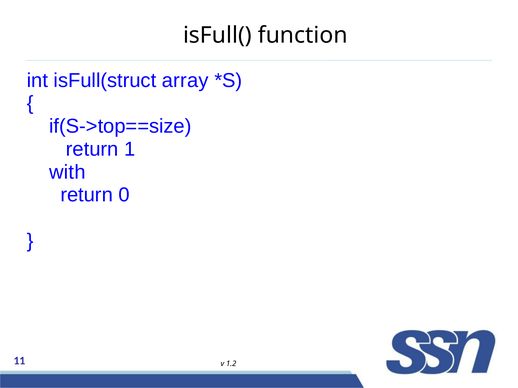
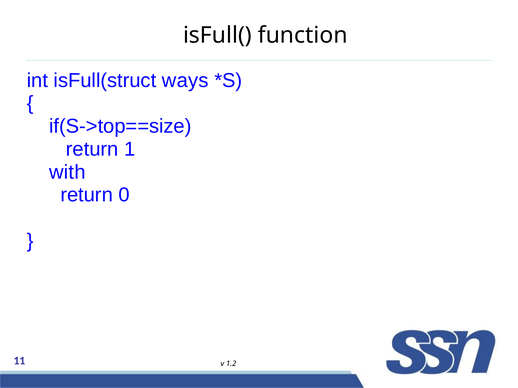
array: array -> ways
